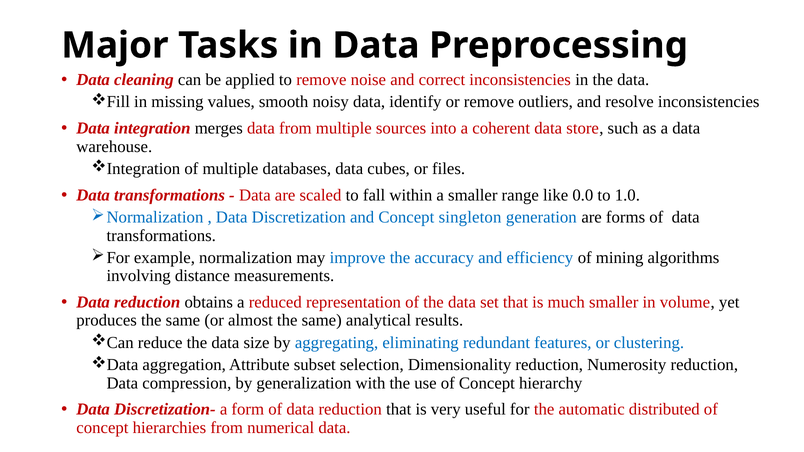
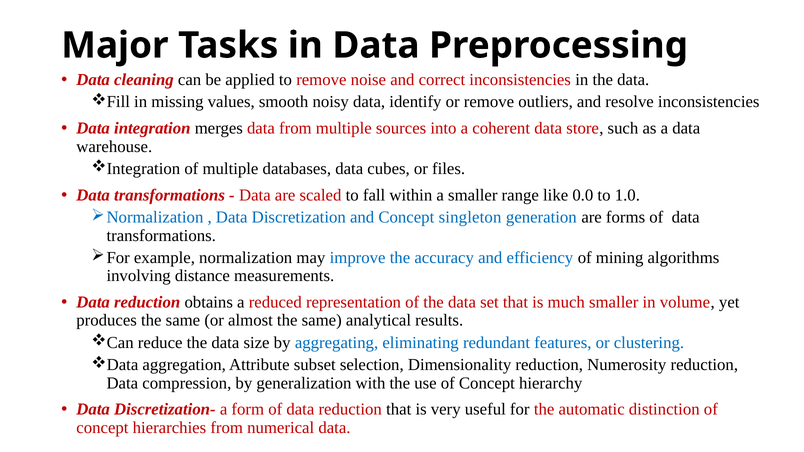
distributed: distributed -> distinction
